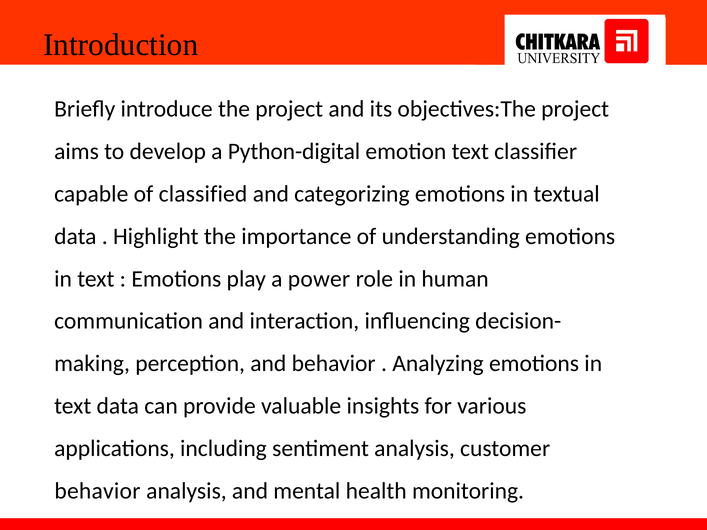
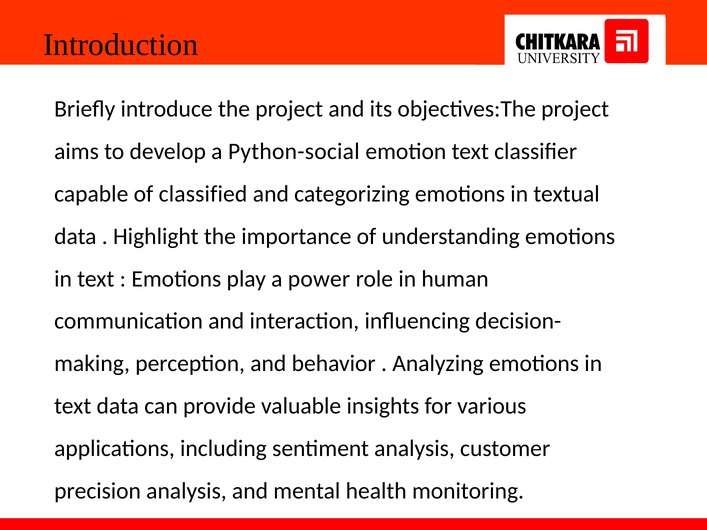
Python-digital: Python-digital -> Python-social
behavior at (97, 491): behavior -> precision
